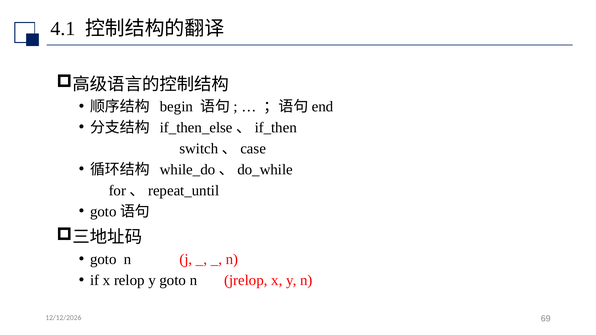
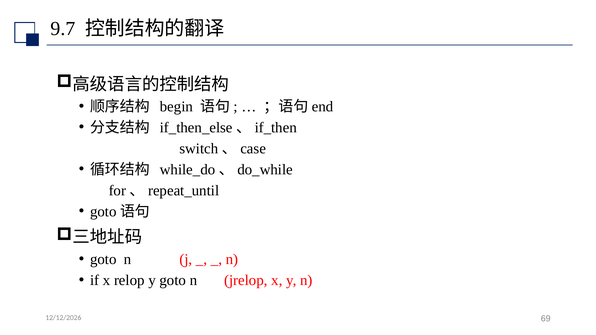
4.1: 4.1 -> 9.7
